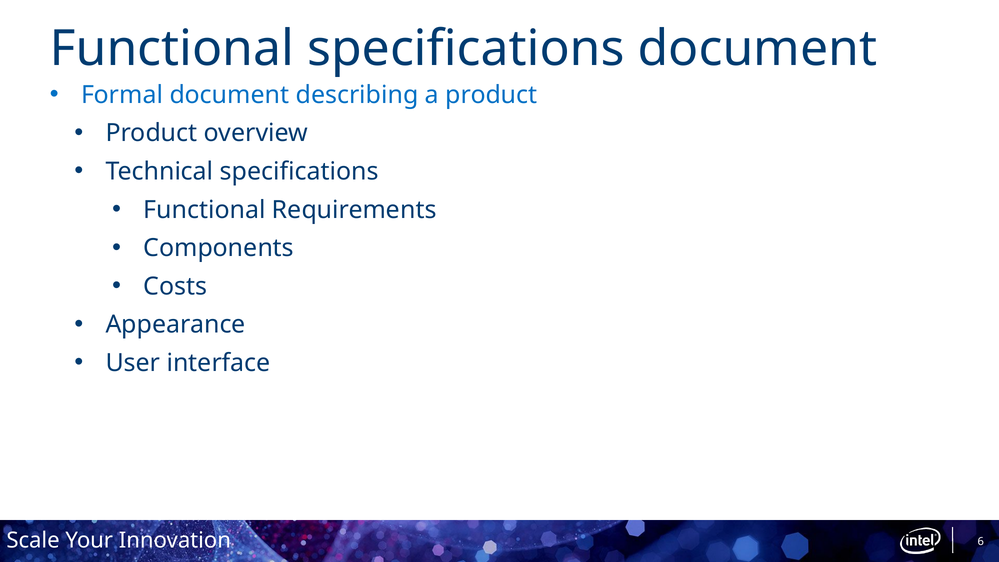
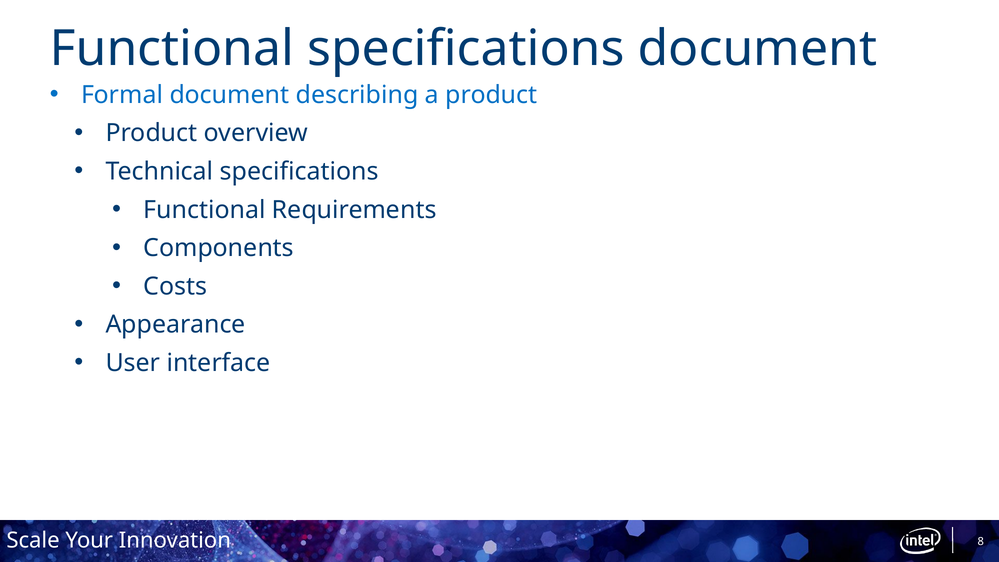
6: 6 -> 8
